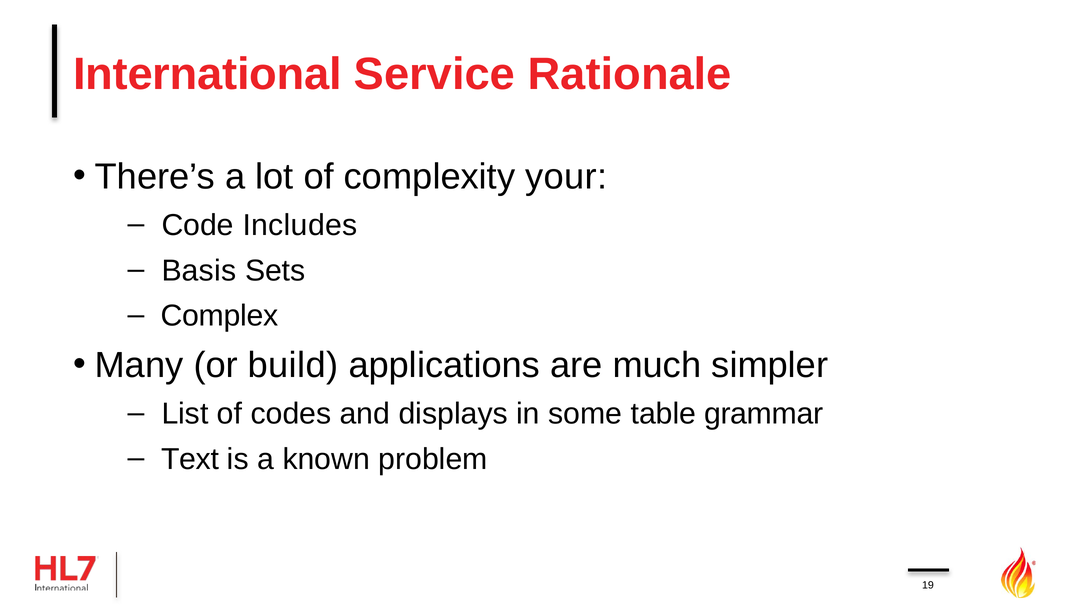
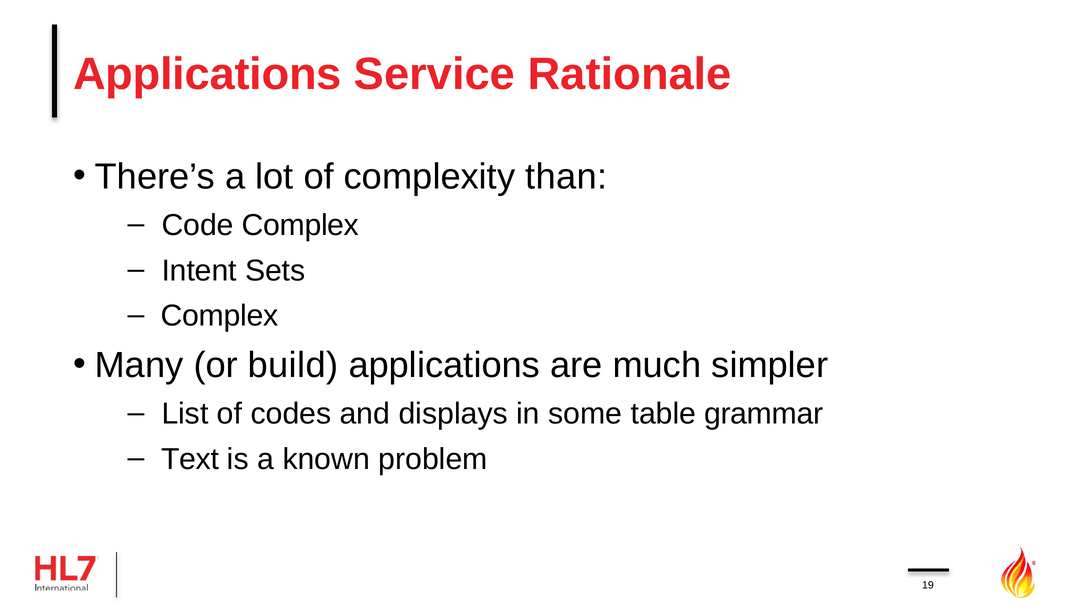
International at (207, 74): International -> Applications
your: your -> than
Code Includes: Includes -> Complex
Basis: Basis -> Intent
